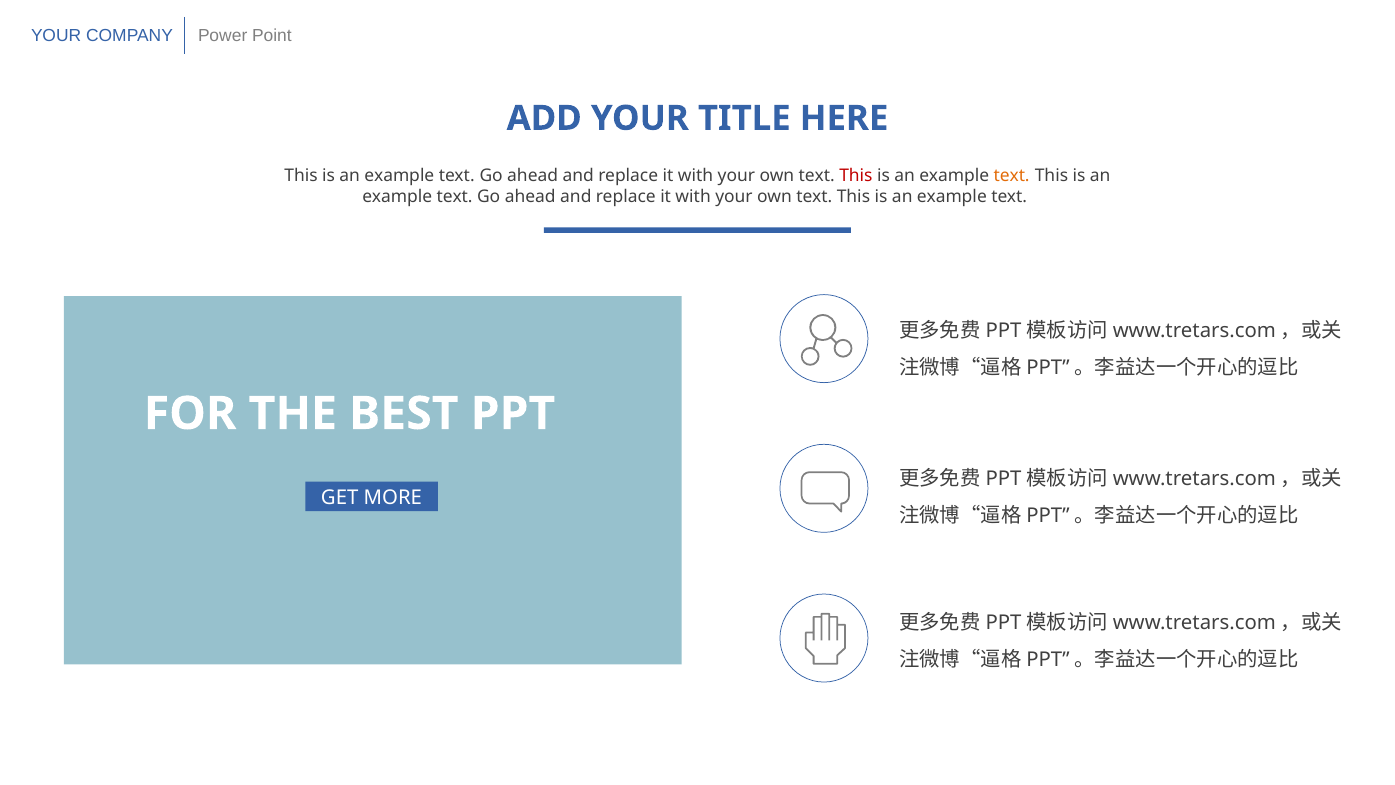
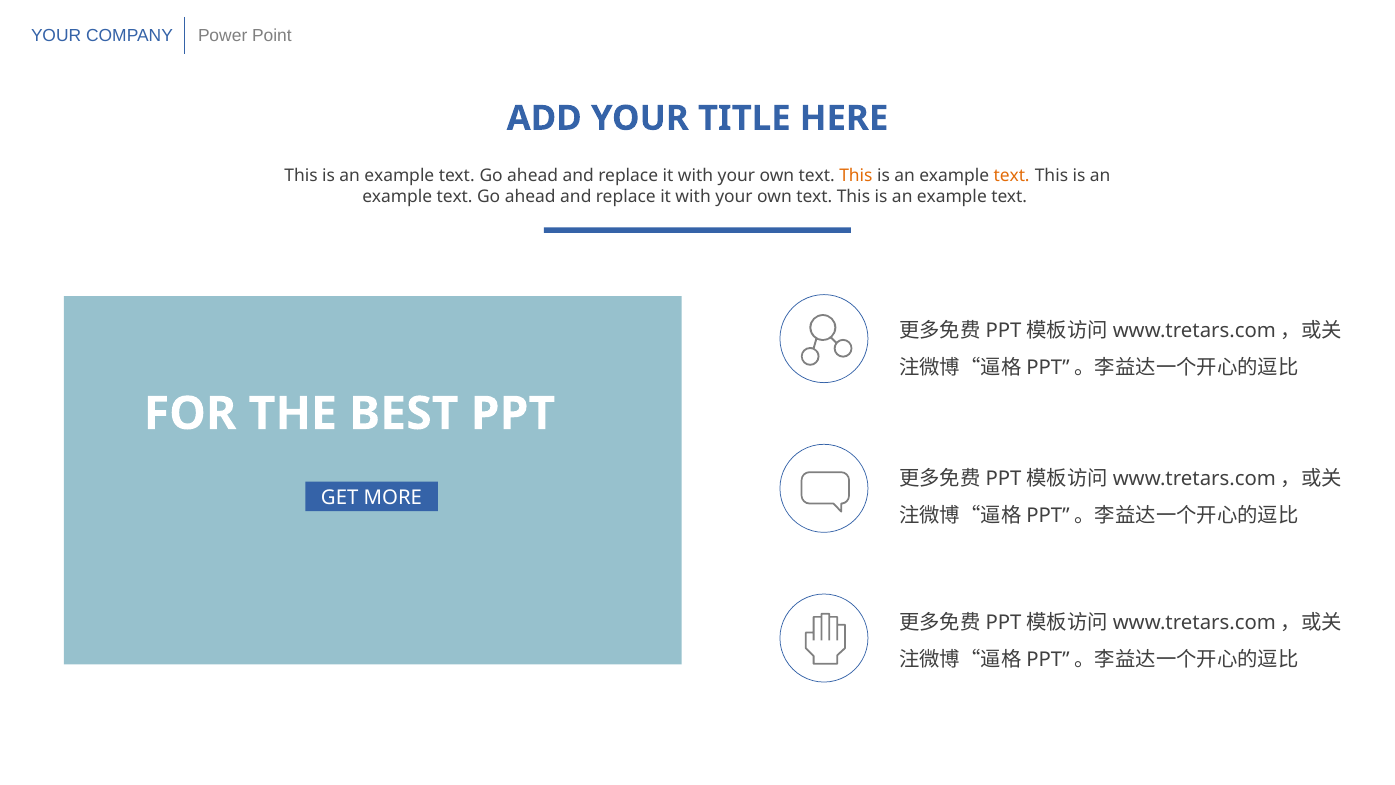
This at (856, 176) colour: red -> orange
